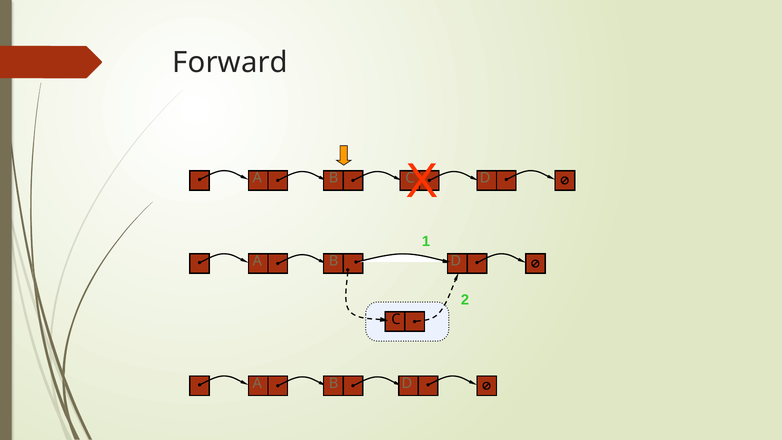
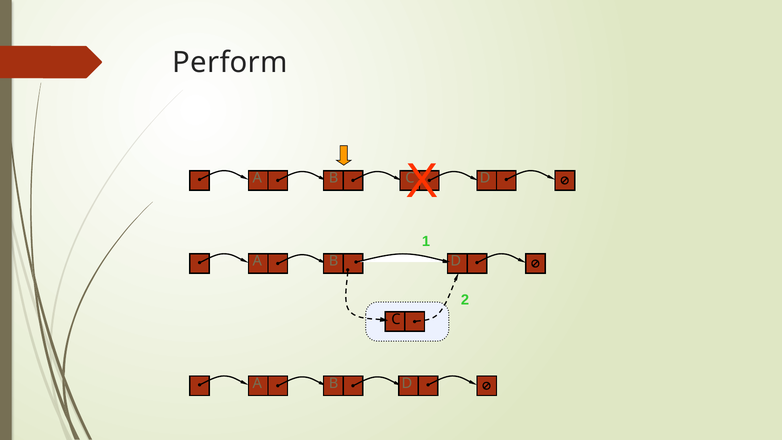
Forward: Forward -> Perform
